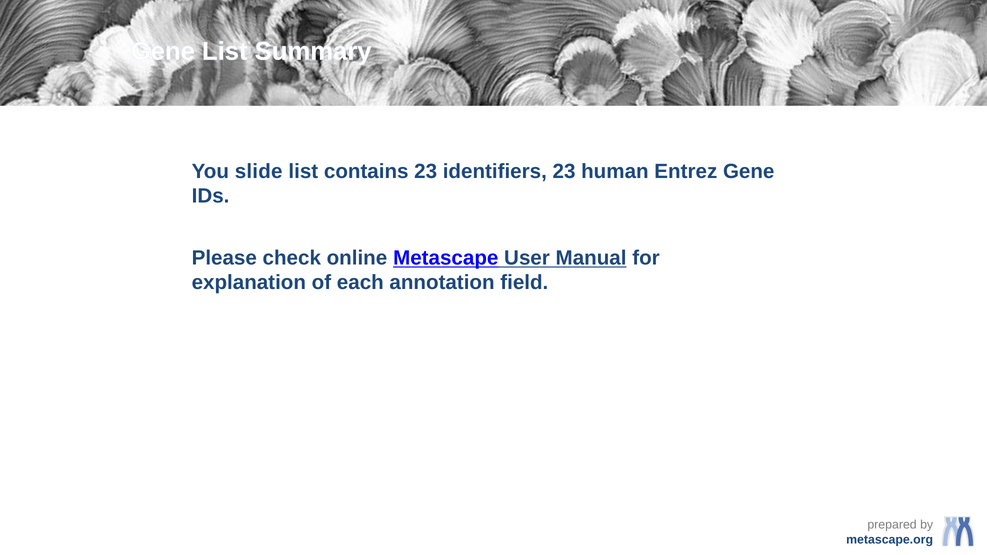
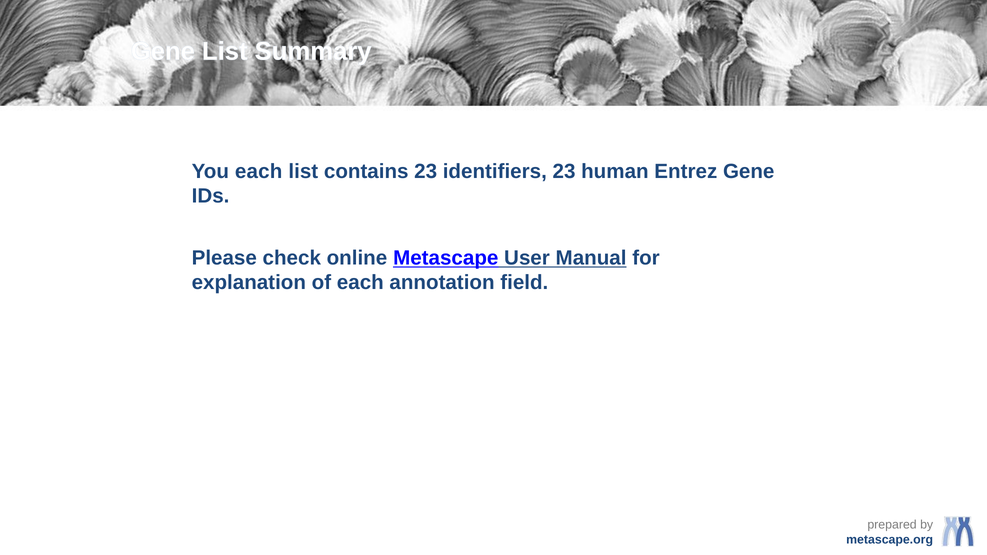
You slide: slide -> each
